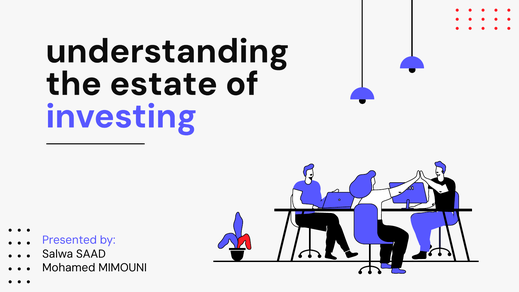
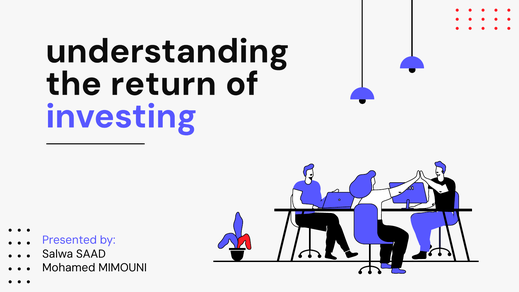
estate: estate -> return
